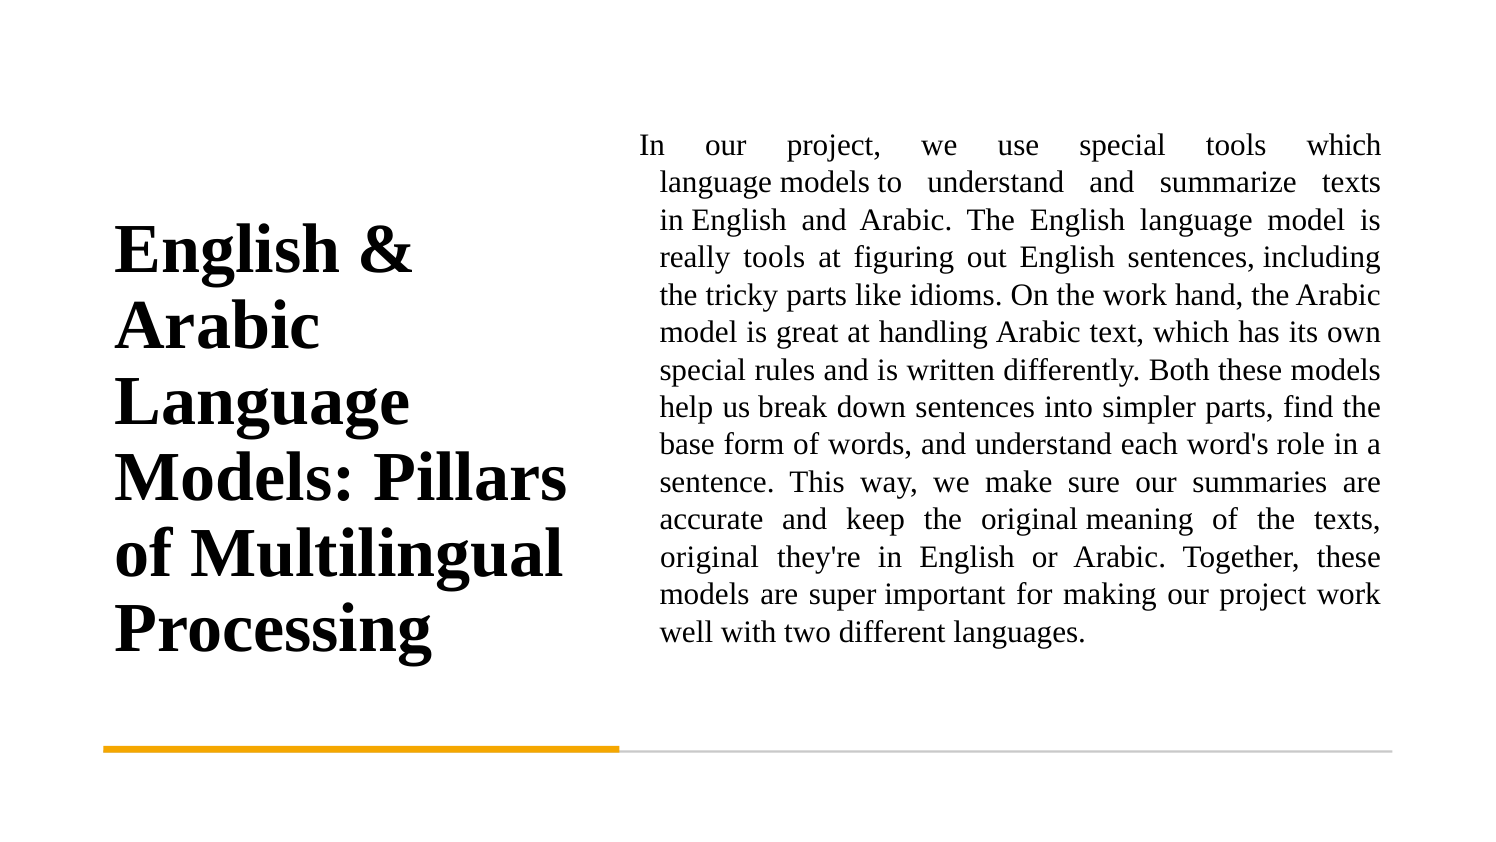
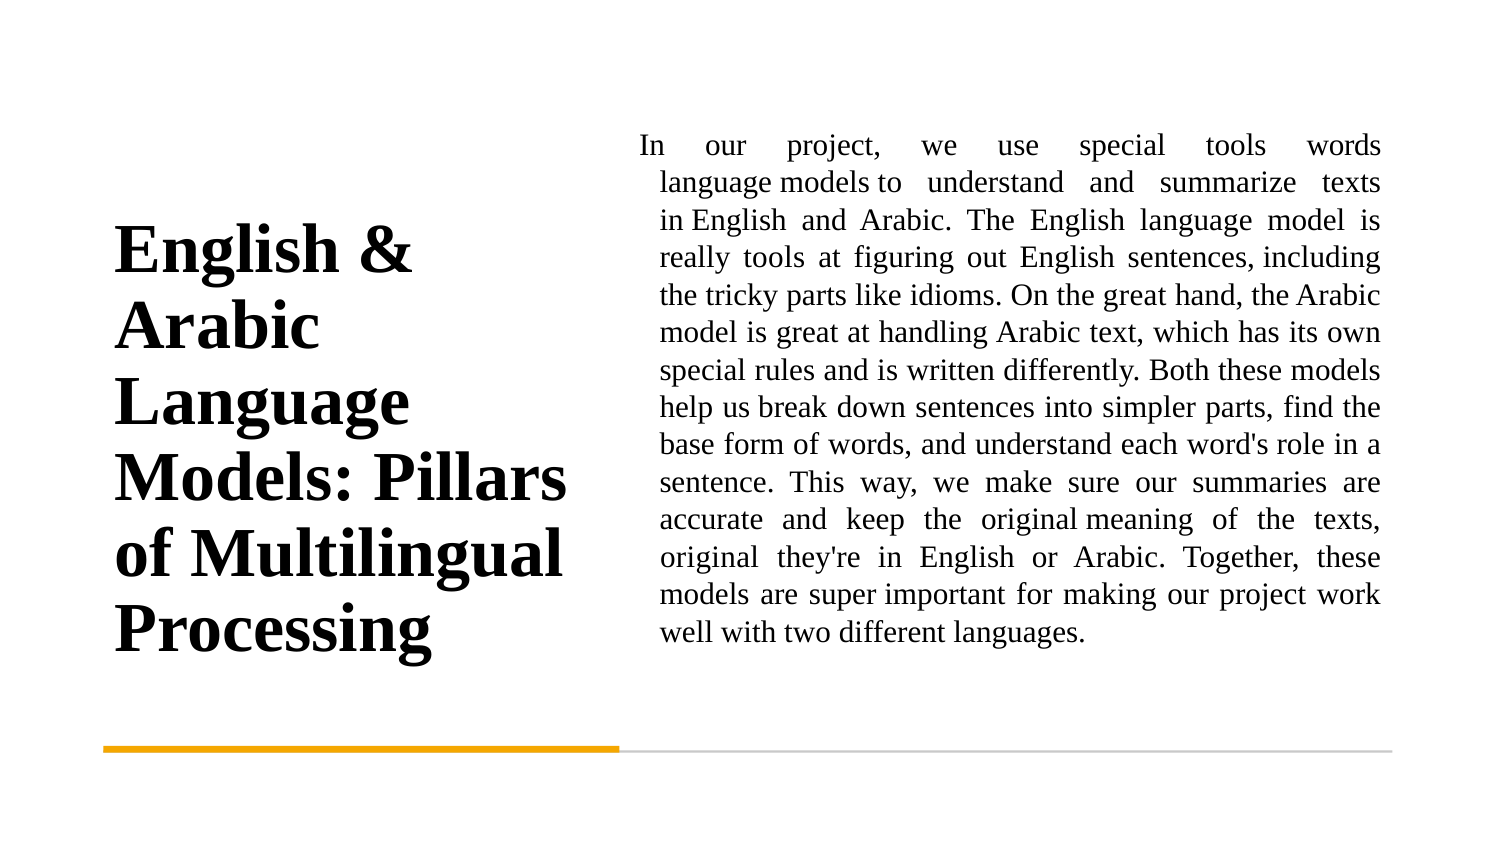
tools which: which -> words
the work: work -> great
